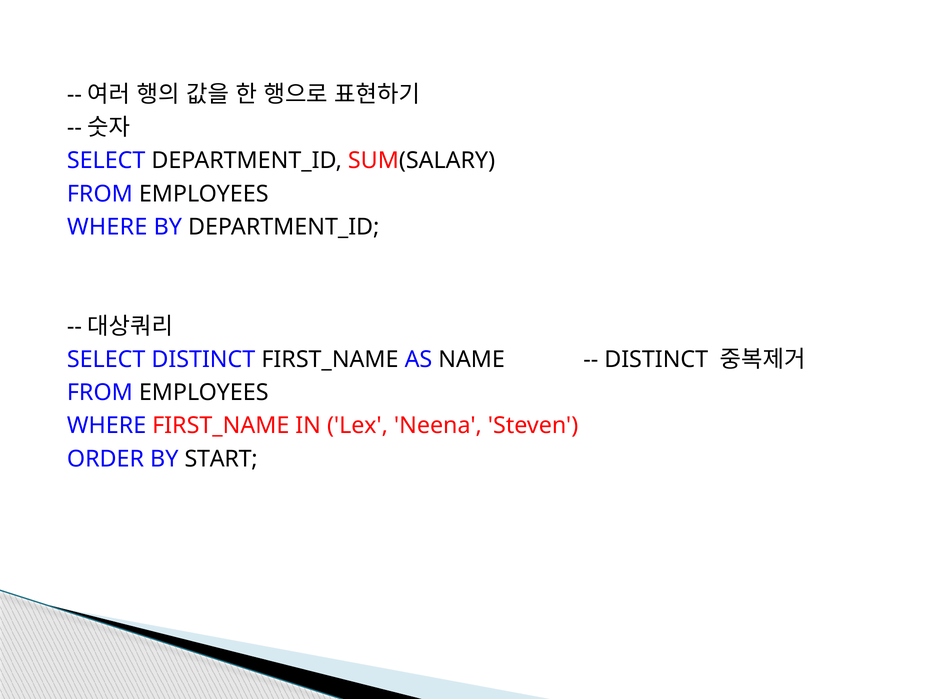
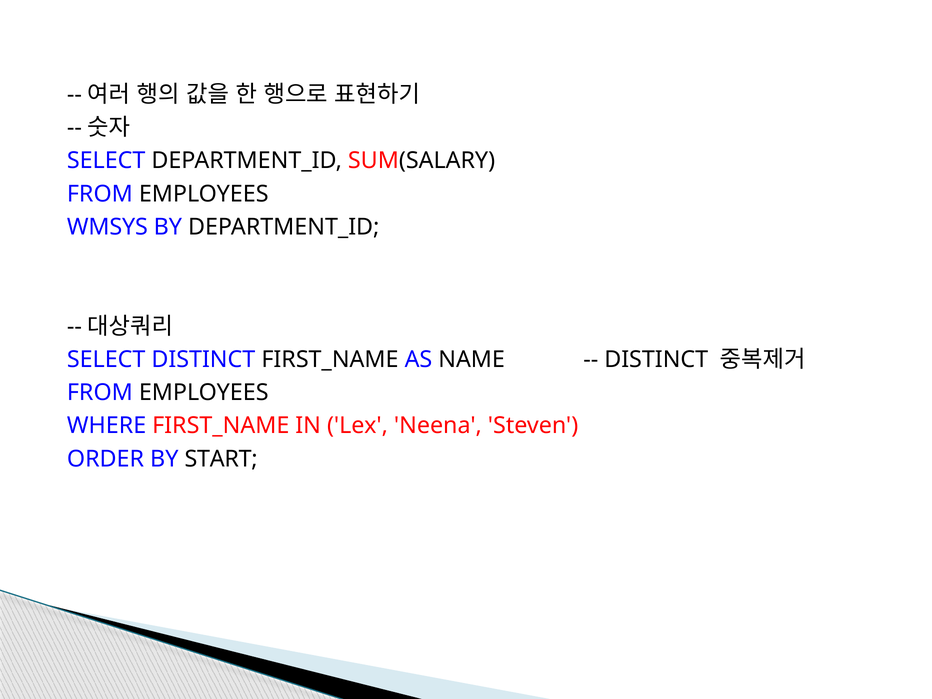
WHERE at (107, 227): WHERE -> WMSYS
